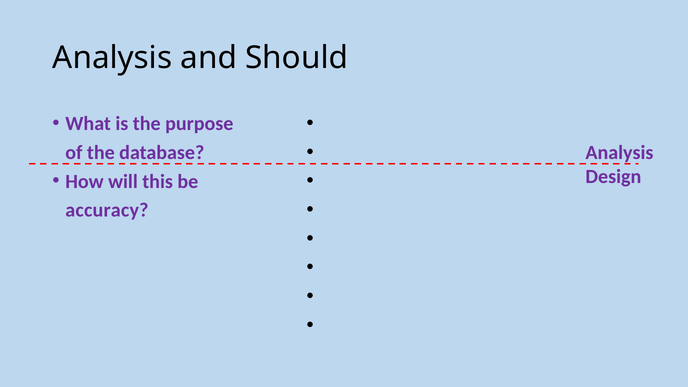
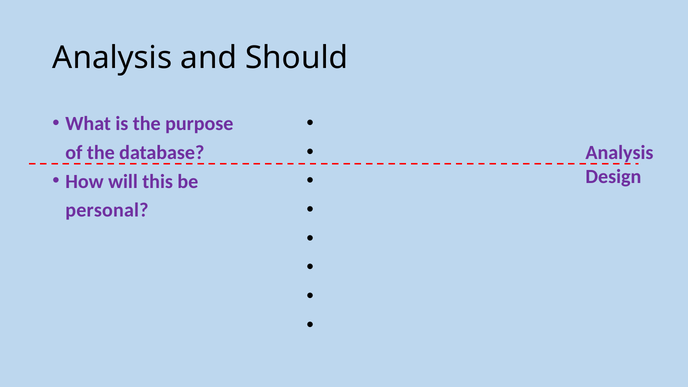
accuracy: accuracy -> personal
